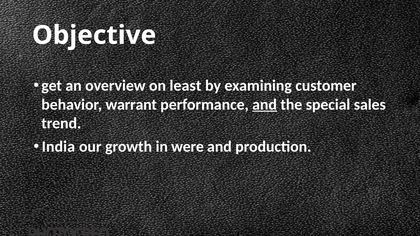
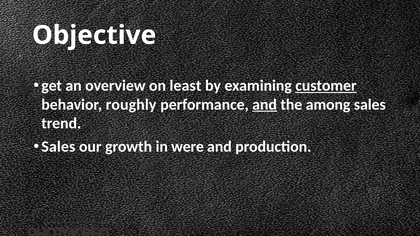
customer underline: none -> present
warrant: warrant -> roughly
special: special -> among
India at (58, 147): India -> Sales
